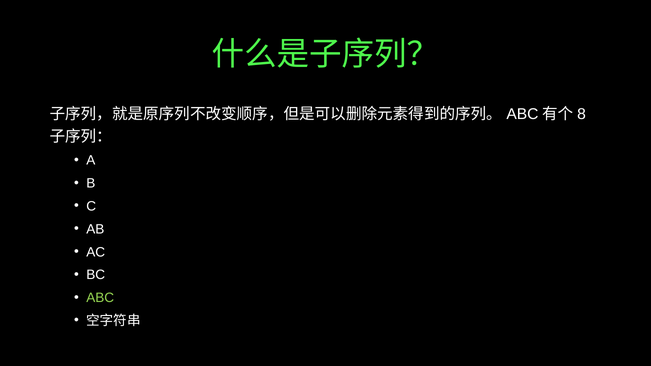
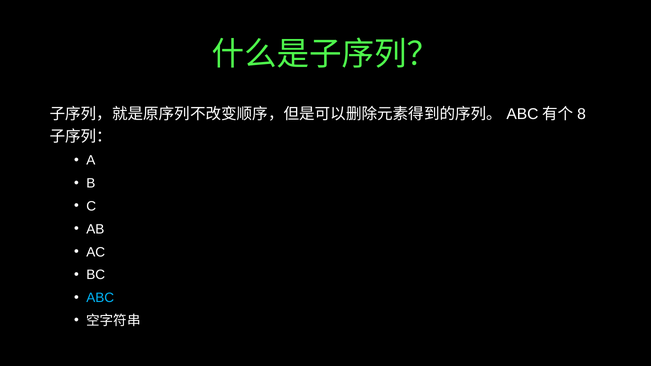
ABC colour: light green -> light blue
